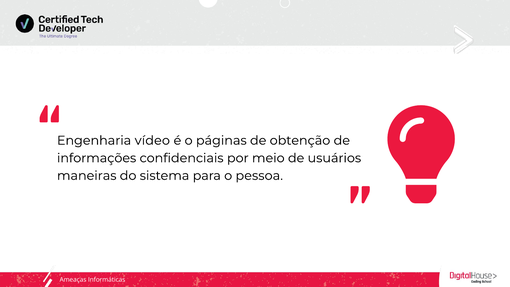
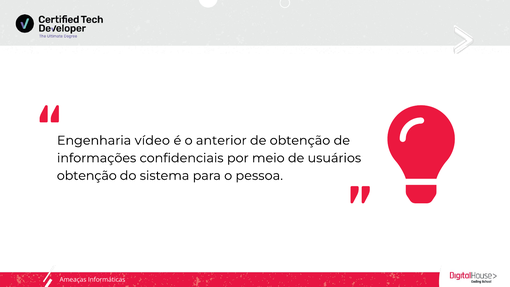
páginas: páginas -> anterior
maneiras at (87, 176): maneiras -> obtenção
